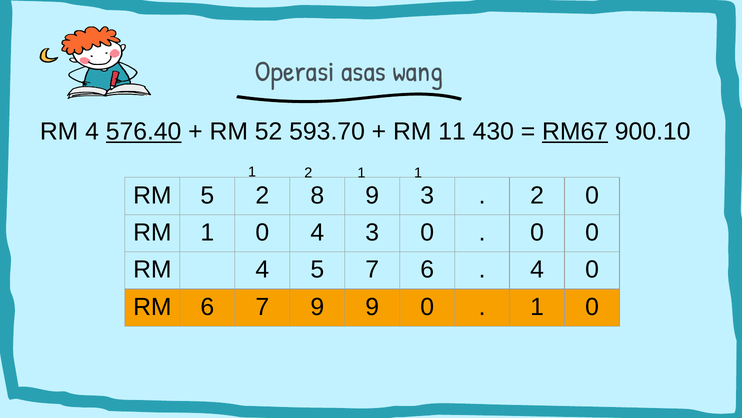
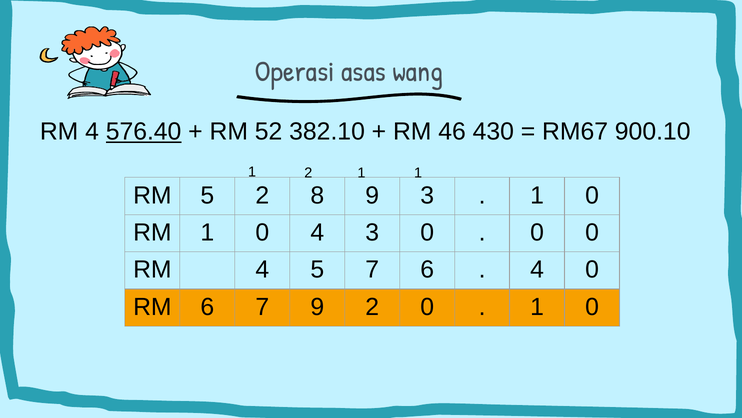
593.70: 593.70 -> 382.10
11: 11 -> 46
RM67 underline: present -> none
2 at (537, 195): 2 -> 1
9 9: 9 -> 2
